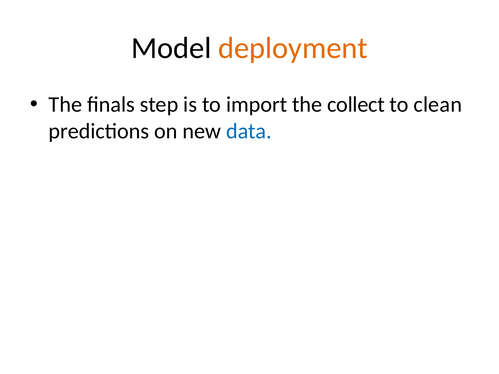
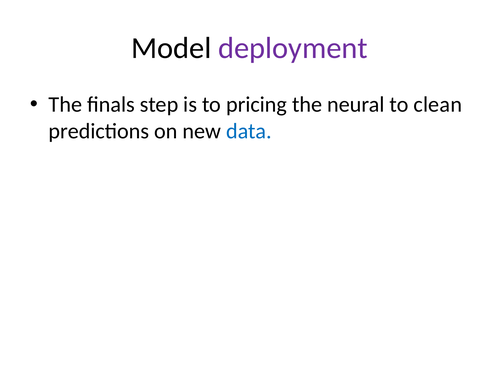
deployment colour: orange -> purple
import: import -> pricing
collect: collect -> neural
